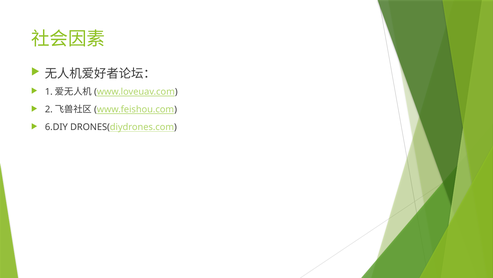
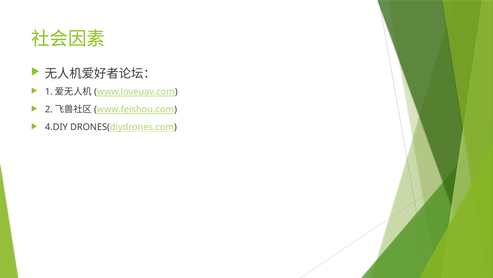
6.DIY: 6.DIY -> 4.DIY
